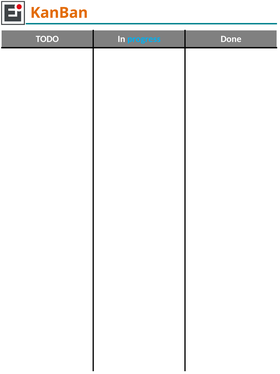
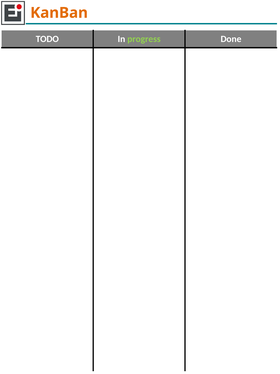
progress colour: light blue -> light green
